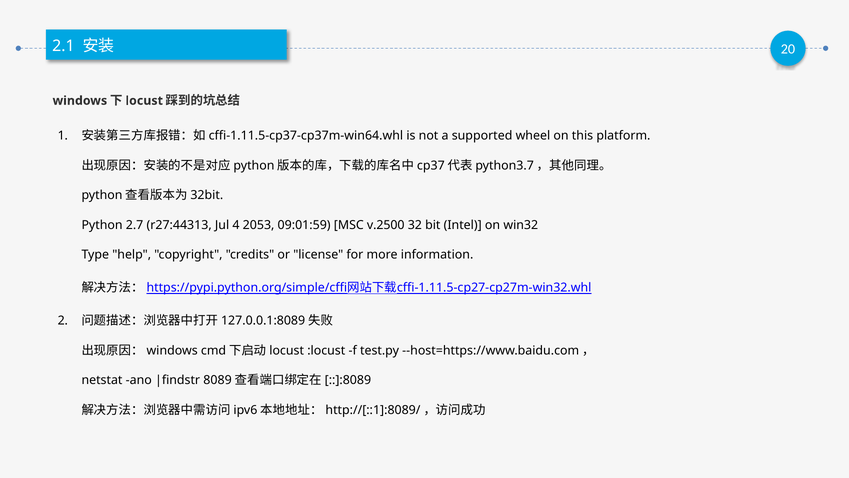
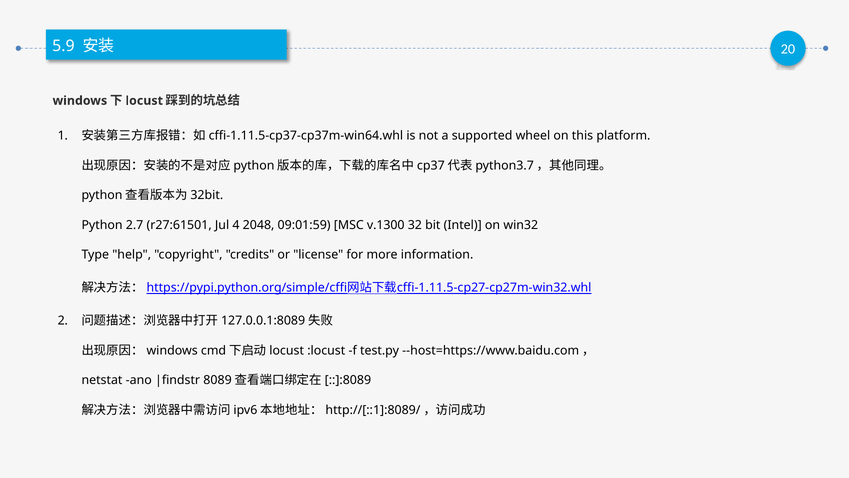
2.1: 2.1 -> 5.9
r27:44313: r27:44313 -> r27:61501
2053: 2053 -> 2048
v.2500: v.2500 -> v.1300
